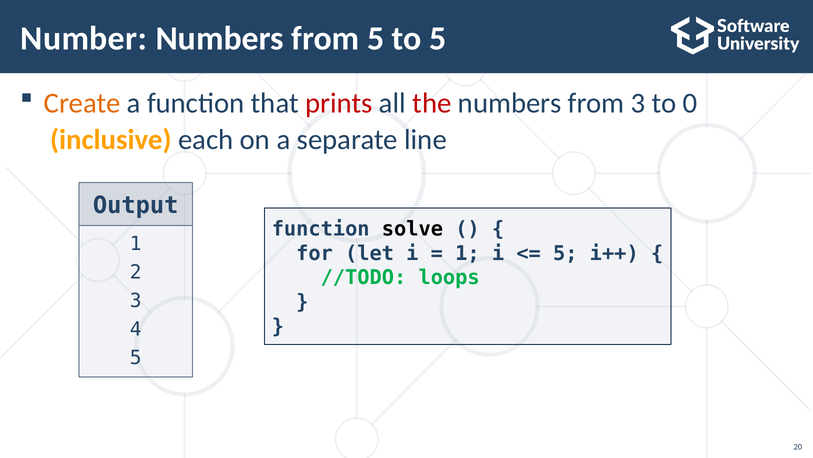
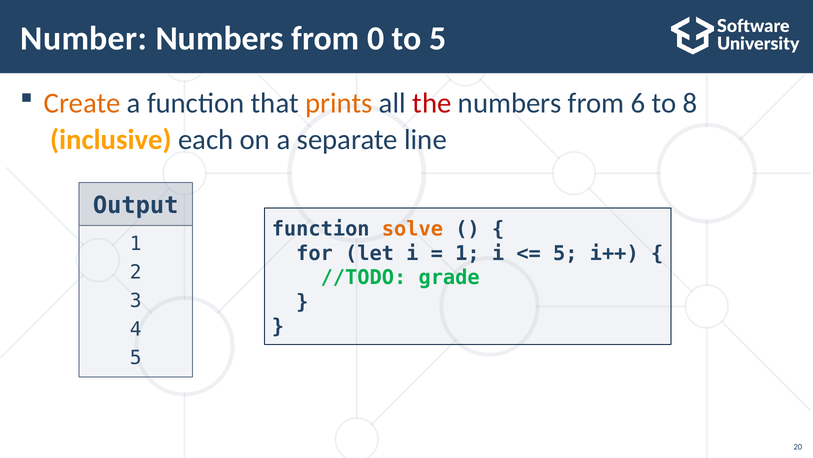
from 5: 5 -> 0
prints colour: red -> orange
from 3: 3 -> 6
0: 0 -> 8
solve colour: black -> orange
loops: loops -> grade
